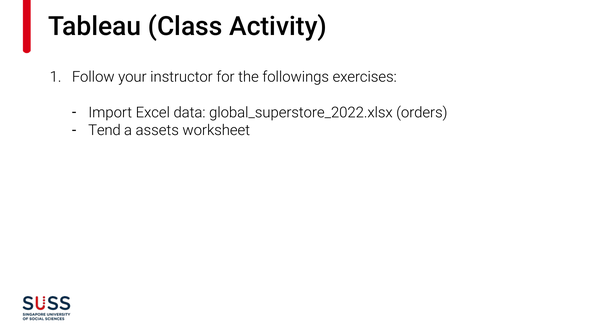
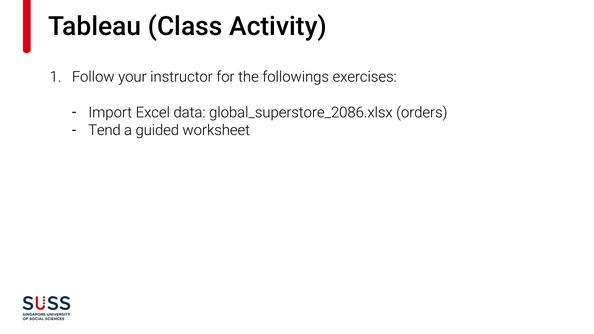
global_superstore_2022.xlsx: global_superstore_2022.xlsx -> global_superstore_2086.xlsx
assets: assets -> guided
